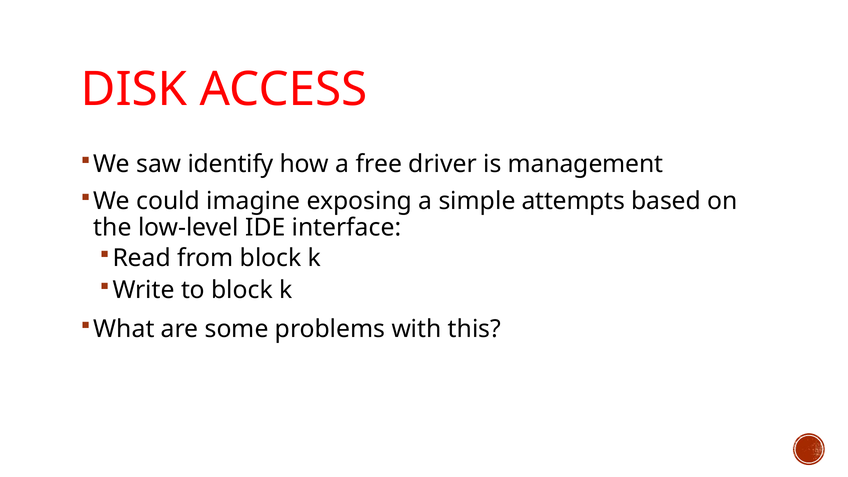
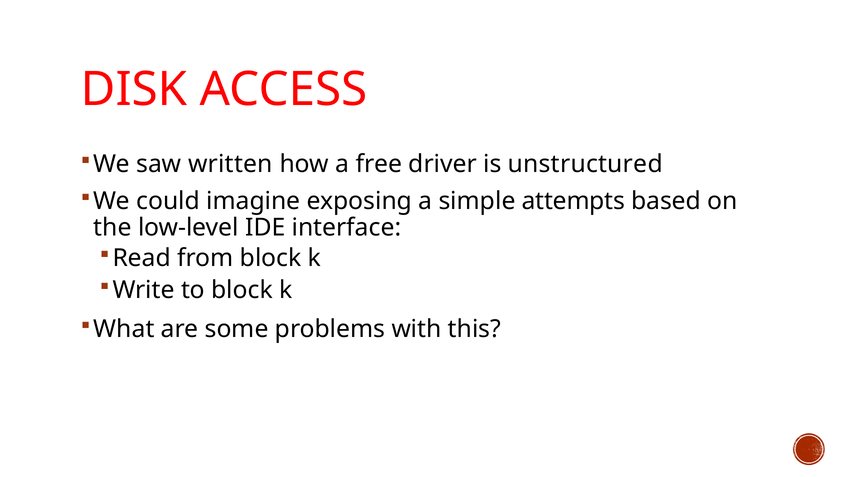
identify: identify -> written
management: management -> unstructured
